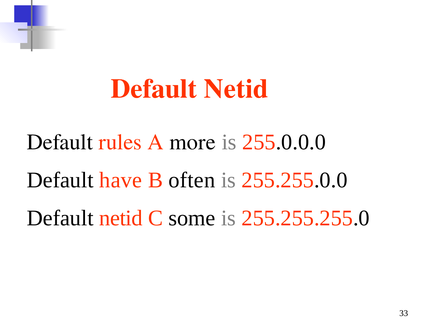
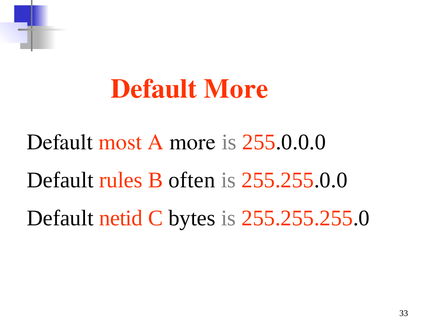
Netid at (236, 89): Netid -> More
rules: rules -> most
have: have -> rules
some: some -> bytes
